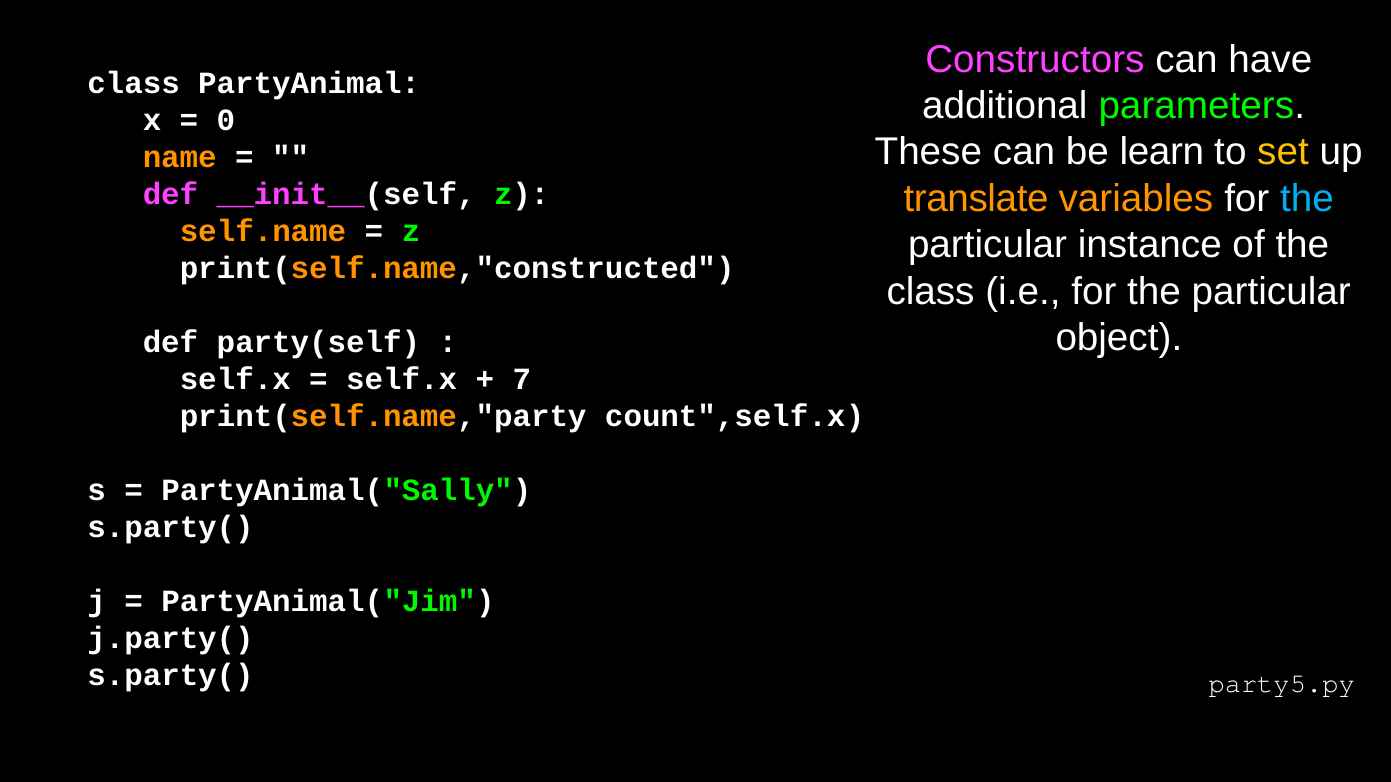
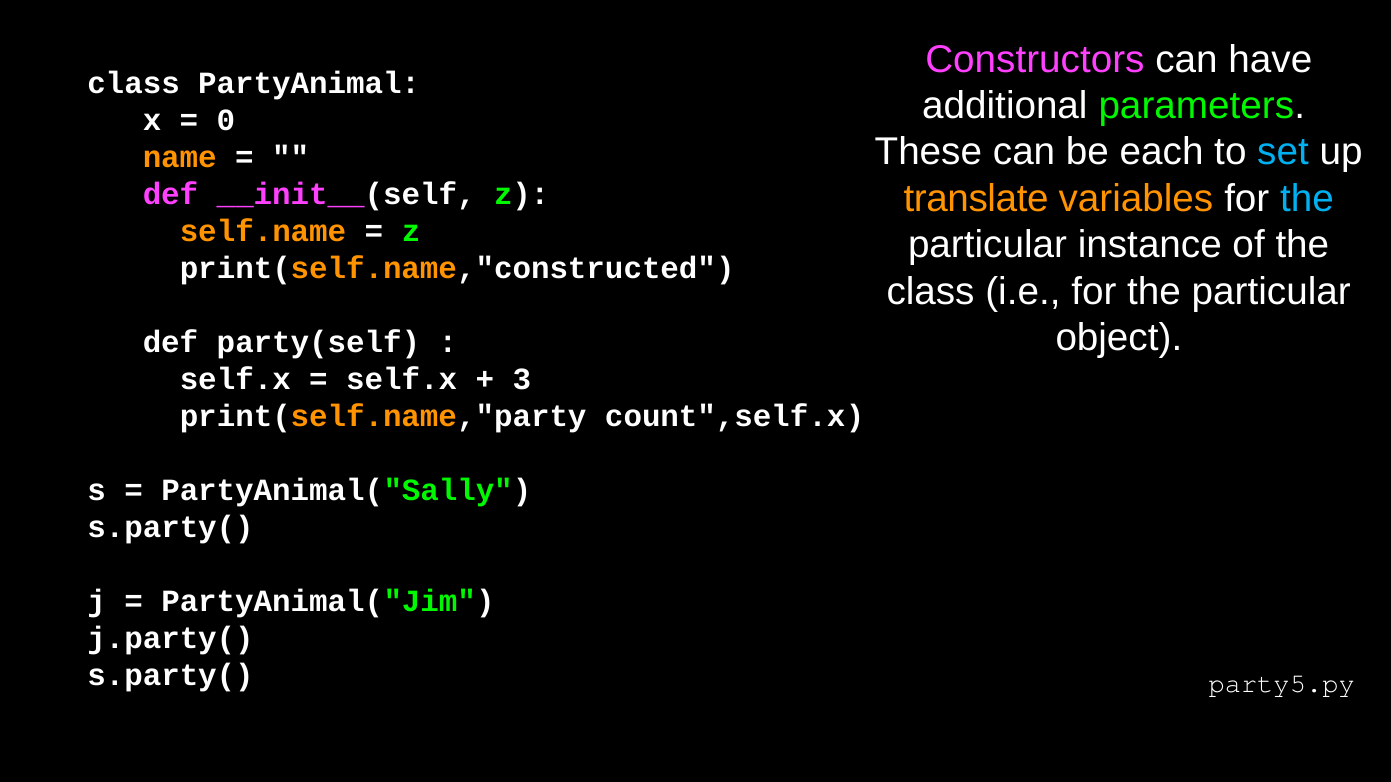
learn: learn -> each
set colour: yellow -> light blue
7: 7 -> 3
